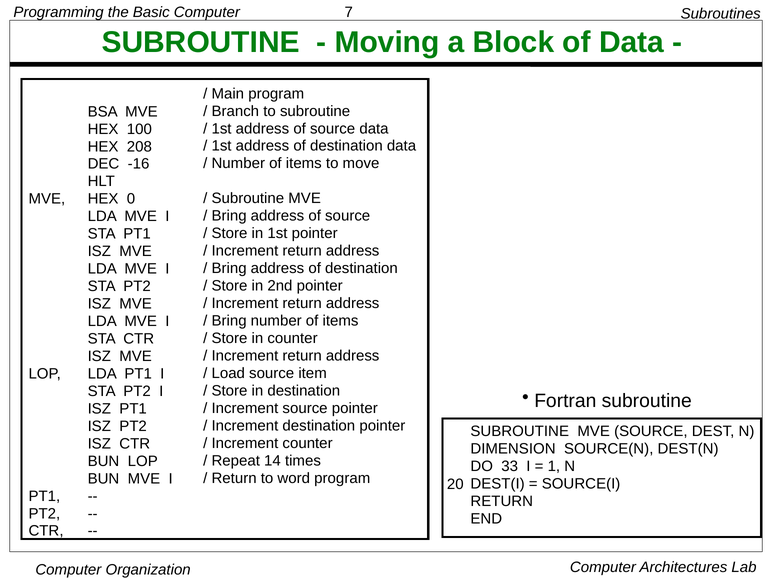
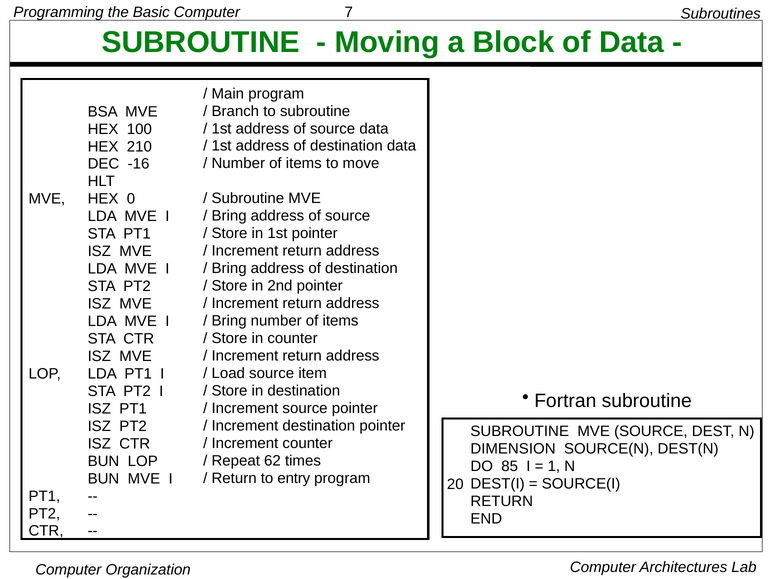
208: 208 -> 210
14: 14 -> 62
33: 33 -> 85
word: word -> entry
